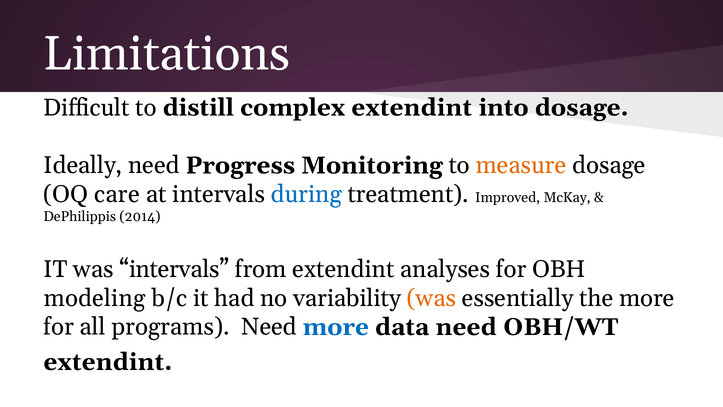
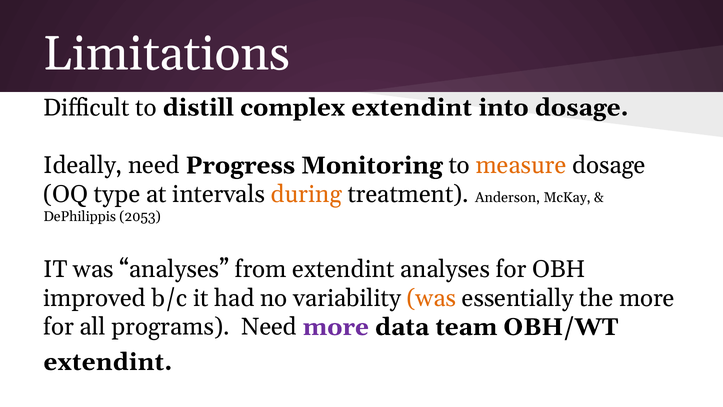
care: care -> type
during colour: blue -> orange
Improved: Improved -> Anderson
2014: 2014 -> 2053
was intervals: intervals -> analyses
modeling: modeling -> improved
more at (336, 327) colour: blue -> purple
data need: need -> team
